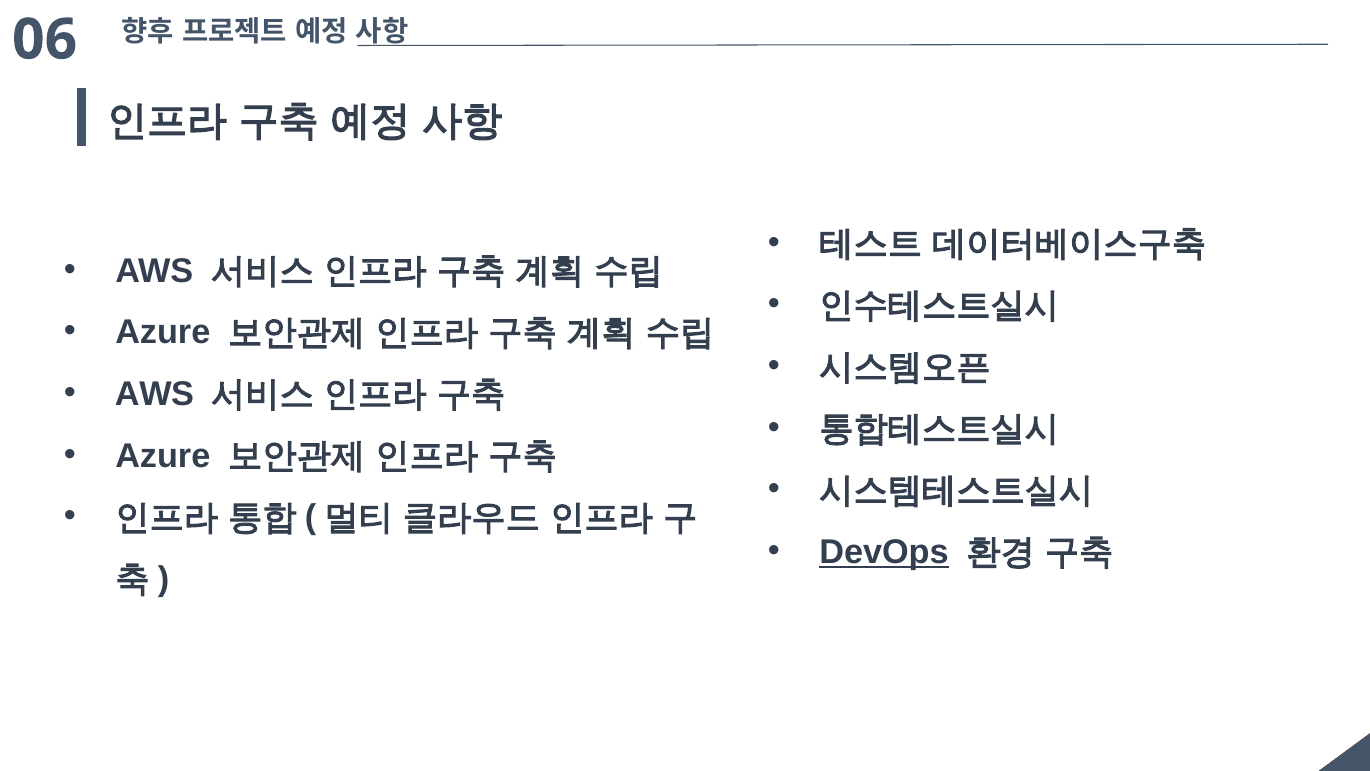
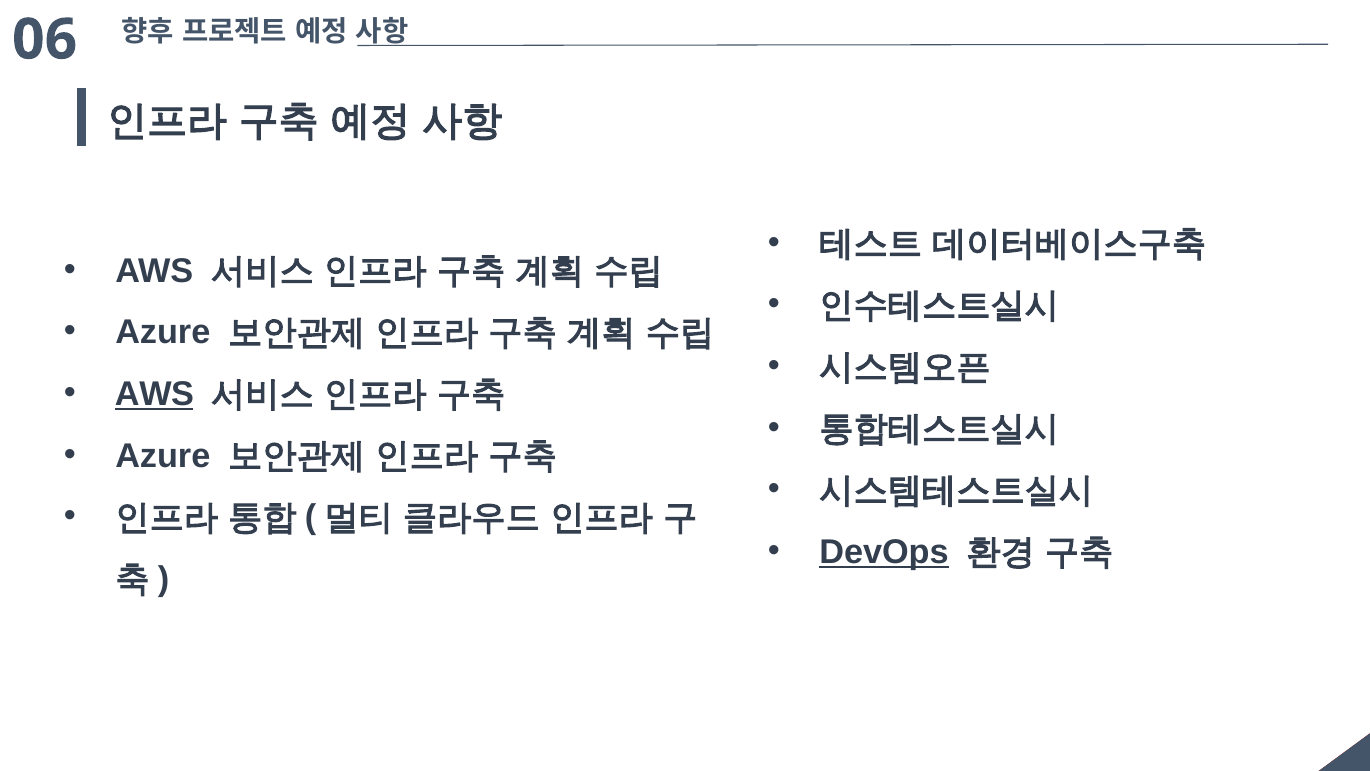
AWS at (154, 394) underline: none -> present
